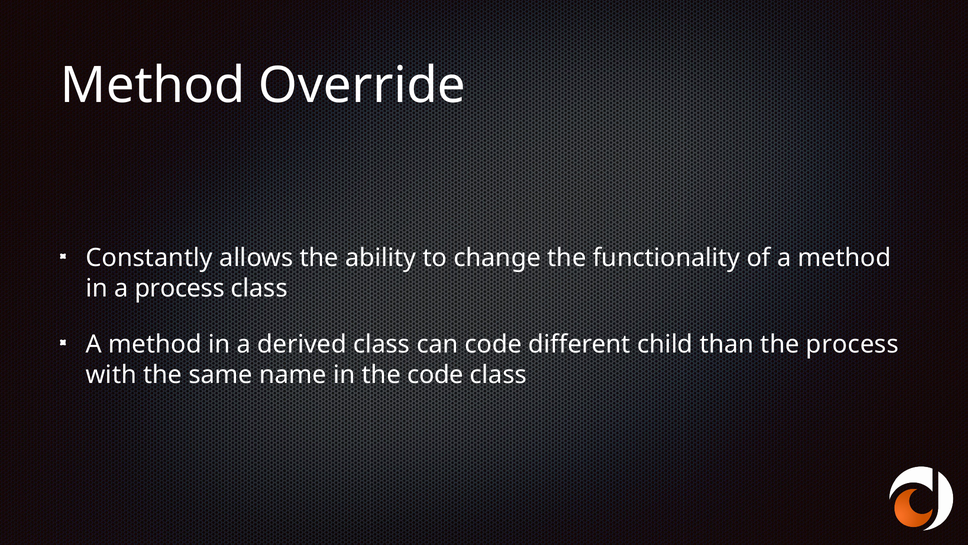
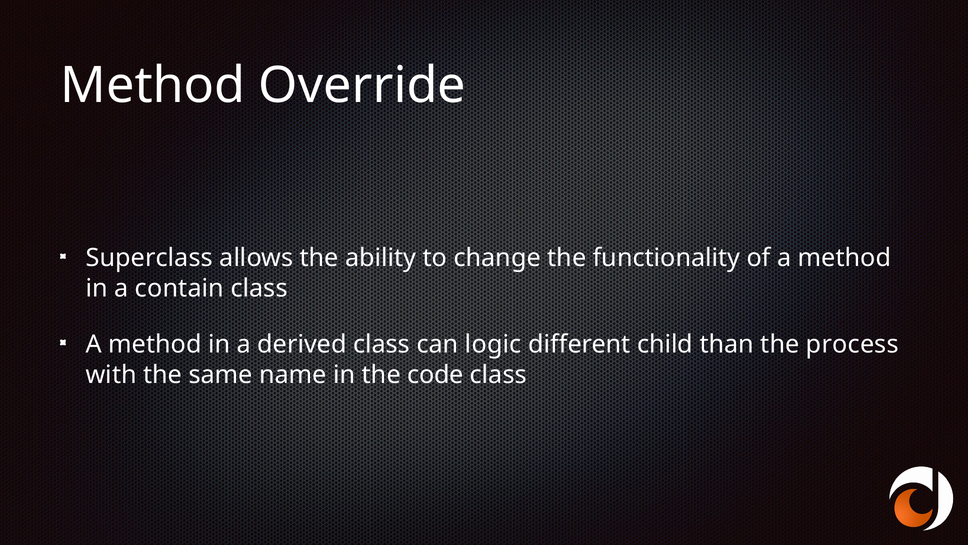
Constantly: Constantly -> Superclass
a process: process -> contain
can code: code -> logic
